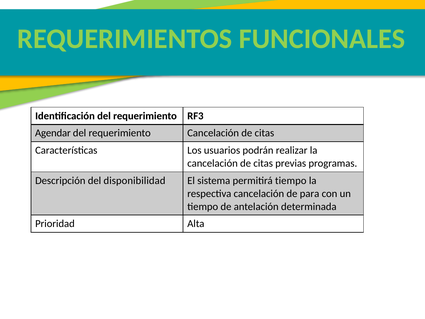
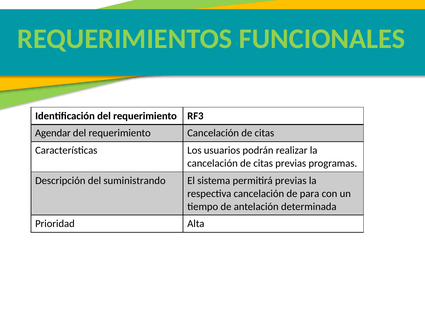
disponibilidad: disponibilidad -> suministrando
permitirá tiempo: tiempo -> previas
